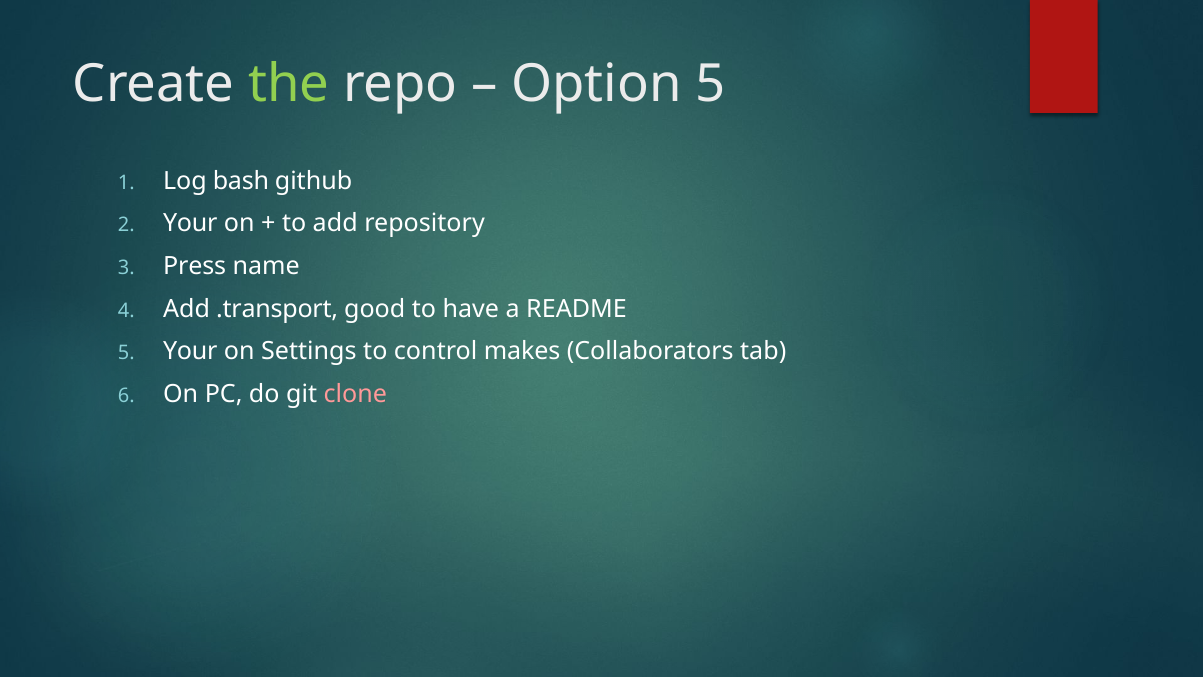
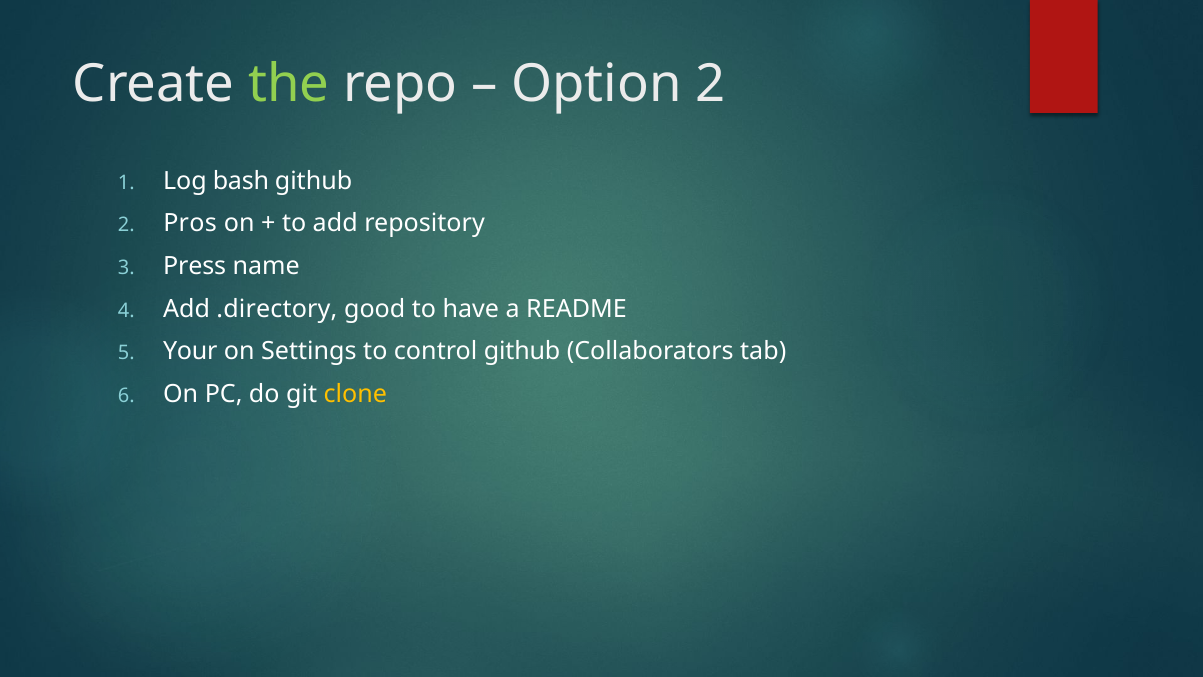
Option 5: 5 -> 2
Your at (190, 223): Your -> Pros
.transport: .transport -> .directory
control makes: makes -> github
clone colour: pink -> yellow
